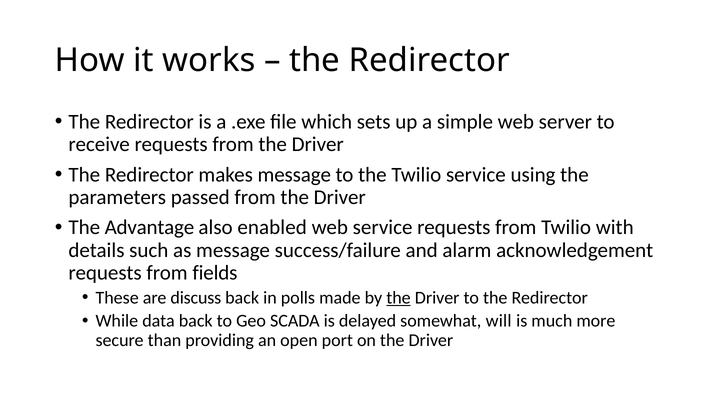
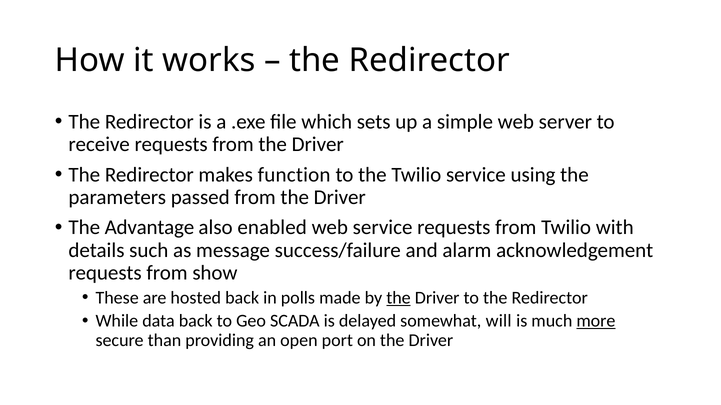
makes message: message -> function
fields: fields -> show
discuss: discuss -> hosted
more underline: none -> present
